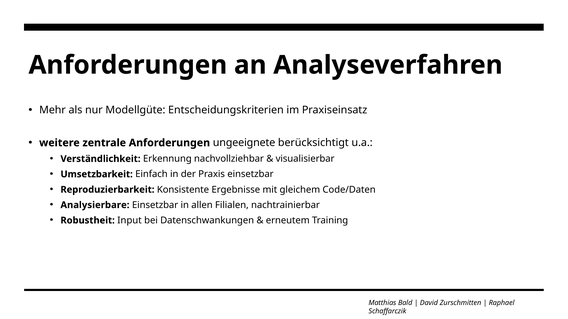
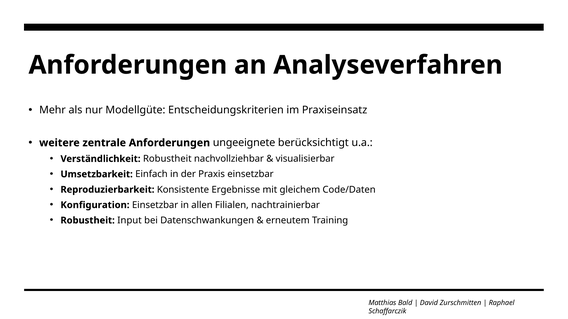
Verständlichkeit Erkennung: Erkennung -> Robustheit
Analysierbare: Analysierbare -> Konfiguration
